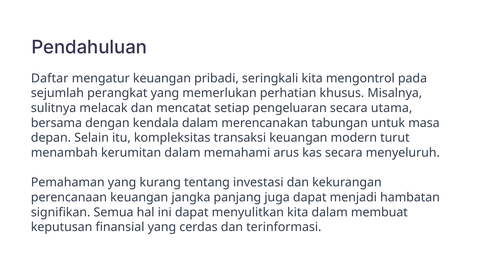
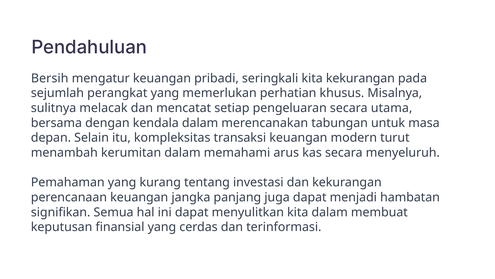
Daftar: Daftar -> Bersih
kita mengontrol: mengontrol -> kekurangan
